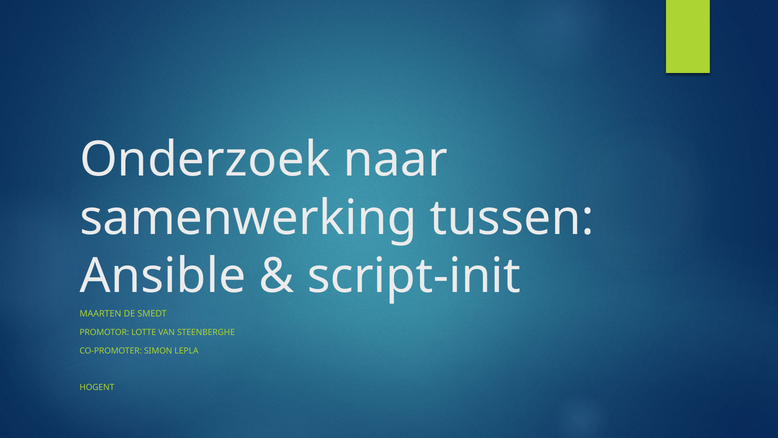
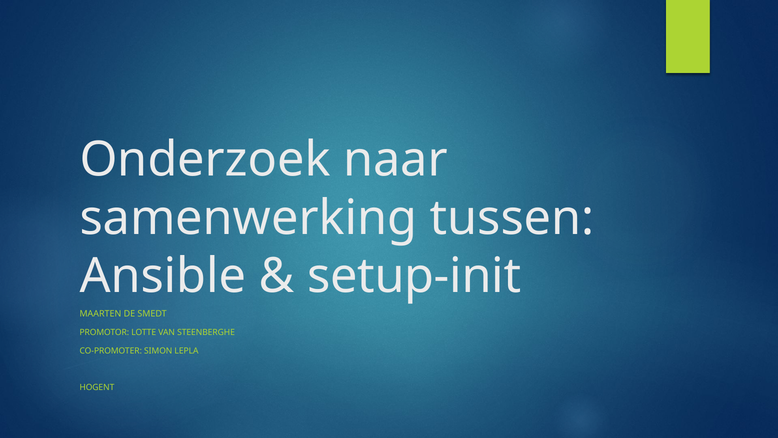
script-init: script-init -> setup-init
